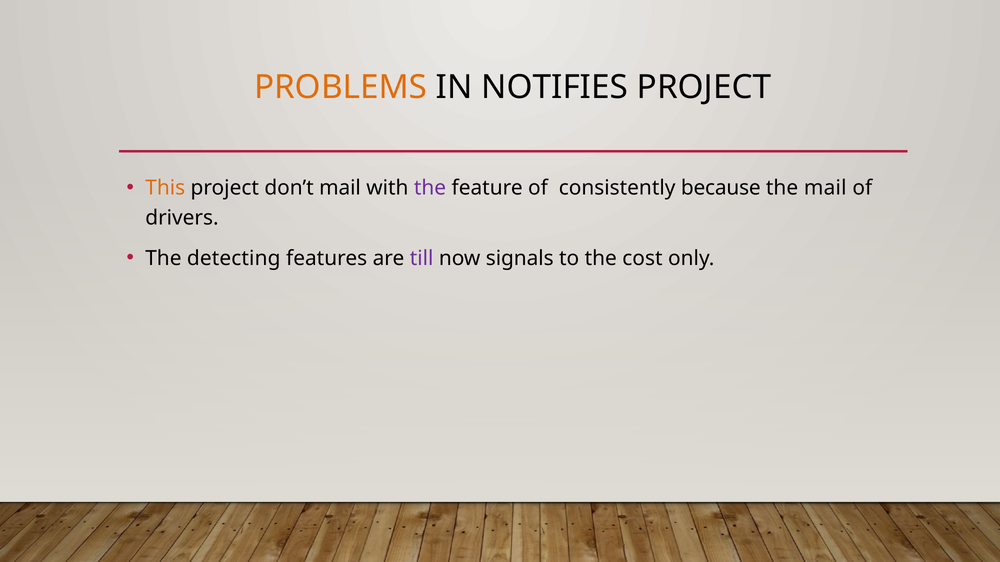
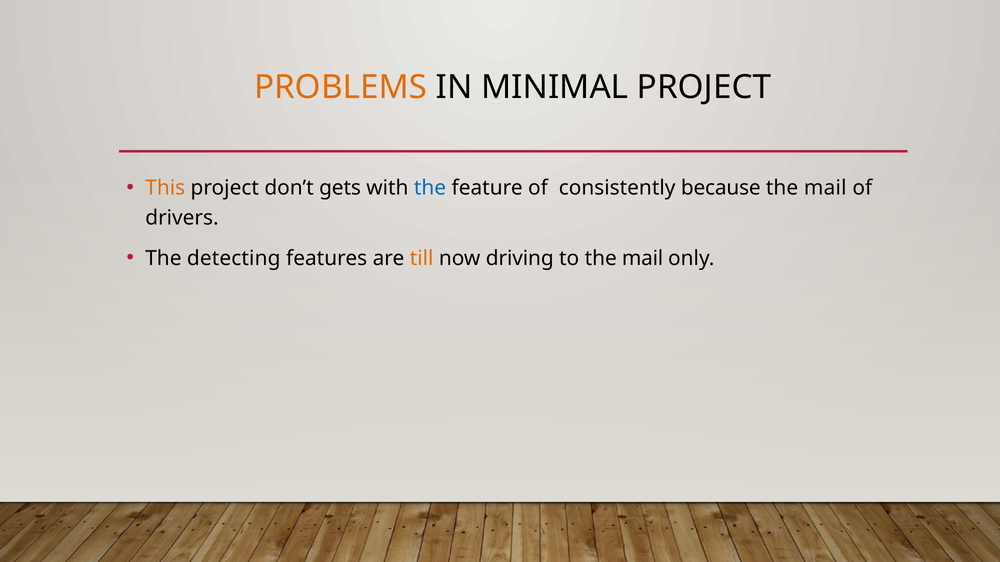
NOTIFIES: NOTIFIES -> MINIMAL
don’t mail: mail -> gets
the at (430, 188) colour: purple -> blue
till colour: purple -> orange
signals: signals -> driving
to the cost: cost -> mail
